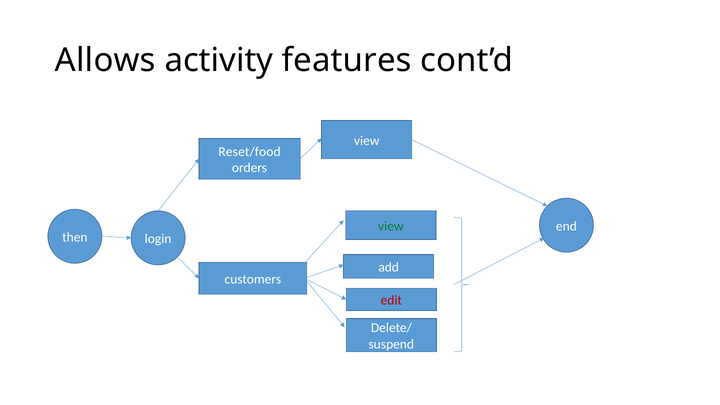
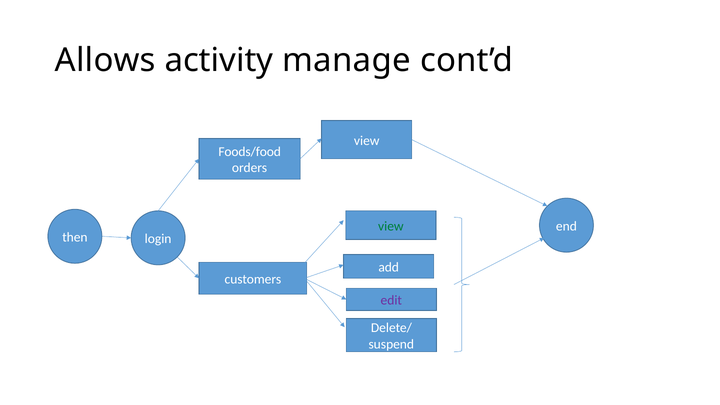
features: features -> manage
Reset/food: Reset/food -> Foods/food
edit colour: red -> purple
